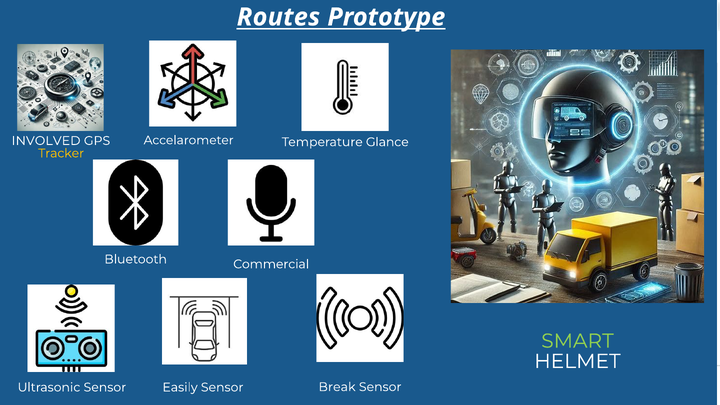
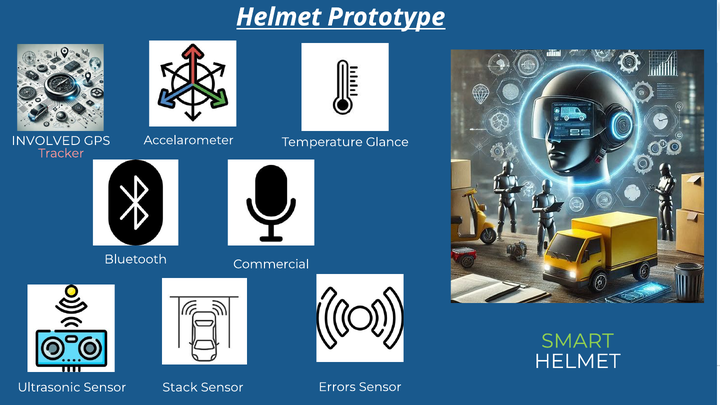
Routes at (278, 17): Routes -> Helmet
Tracker colour: yellow -> pink
Easily: Easily -> Stack
Break: Break -> Errors
